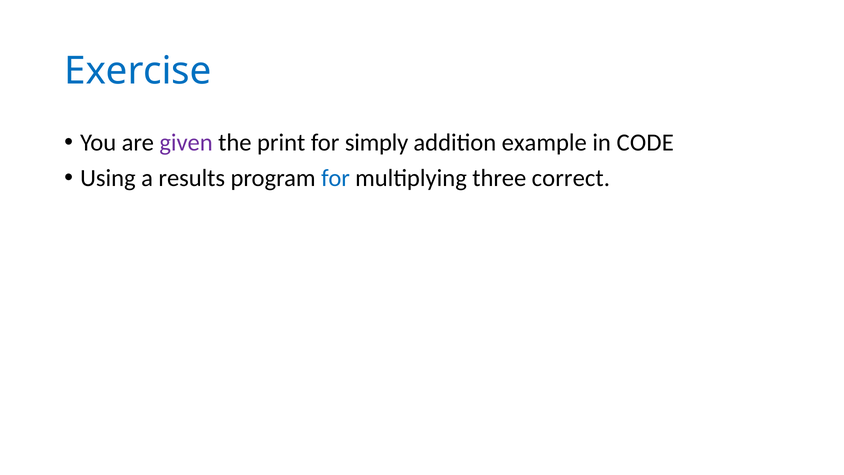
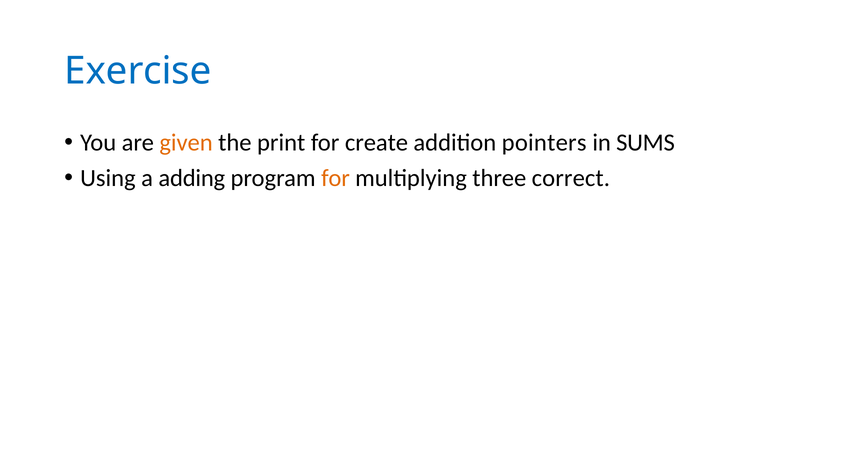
given colour: purple -> orange
simply: simply -> create
example: example -> pointers
CODE: CODE -> SUMS
results: results -> adding
for at (336, 178) colour: blue -> orange
